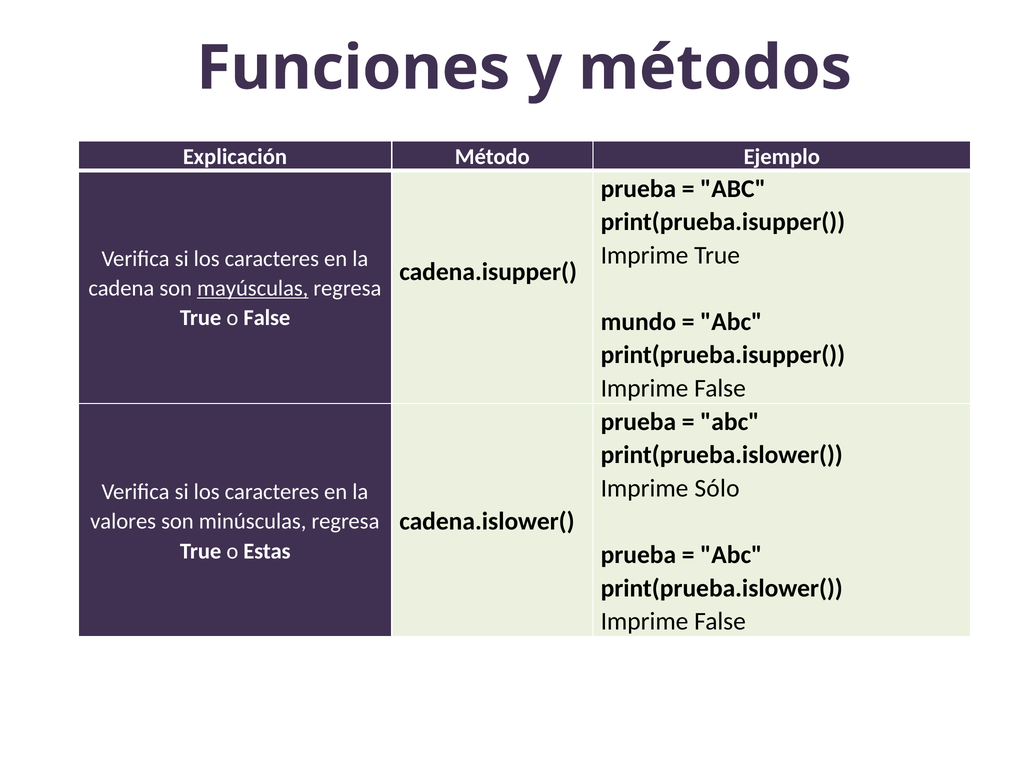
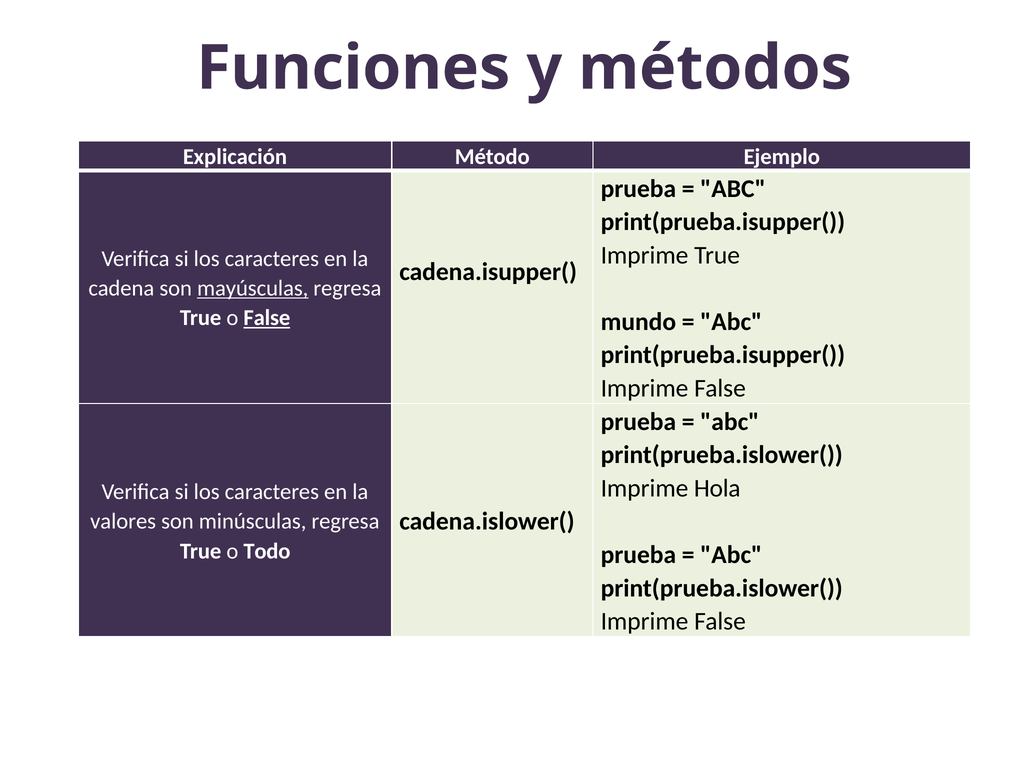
False at (267, 318) underline: none -> present
Sólo: Sólo -> Hola
Estas: Estas -> Todo
